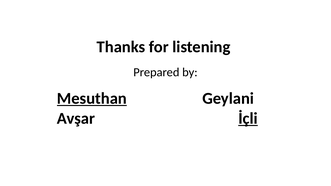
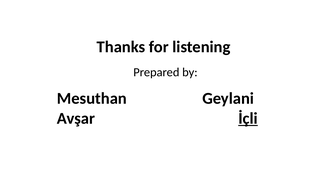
Mesuthan underline: present -> none
